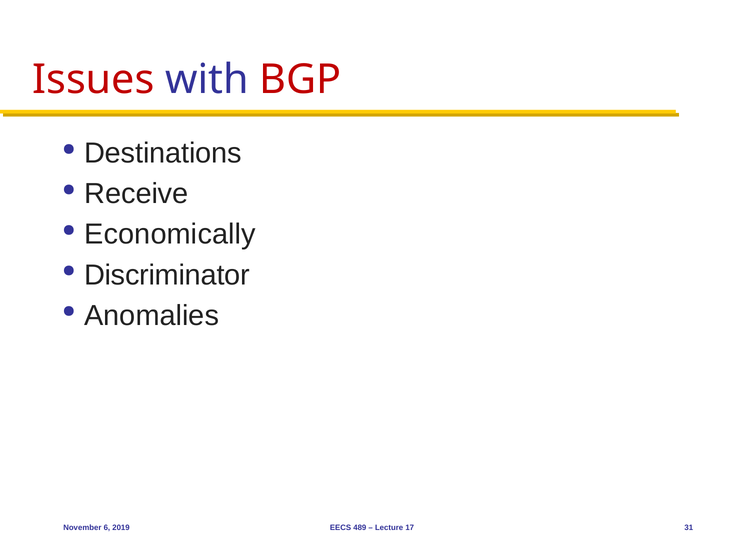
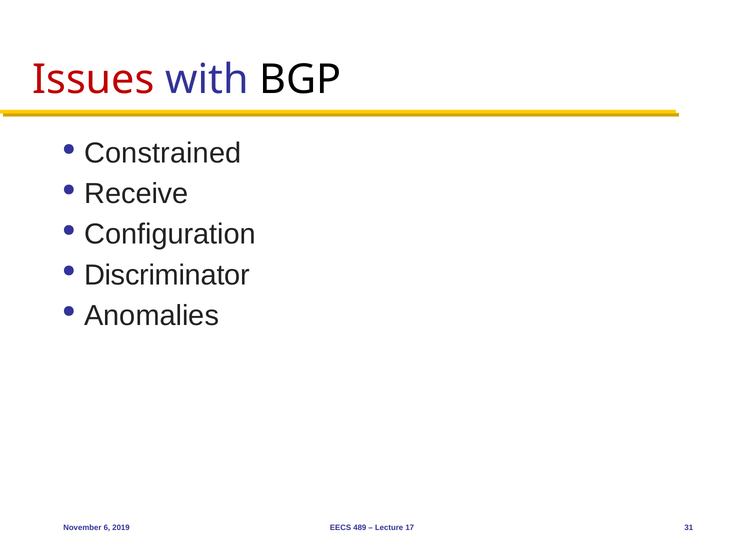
BGP colour: red -> black
Destinations: Destinations -> Constrained
Economically: Economically -> Configuration
